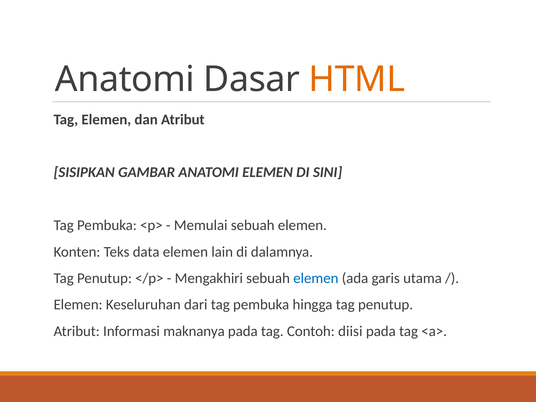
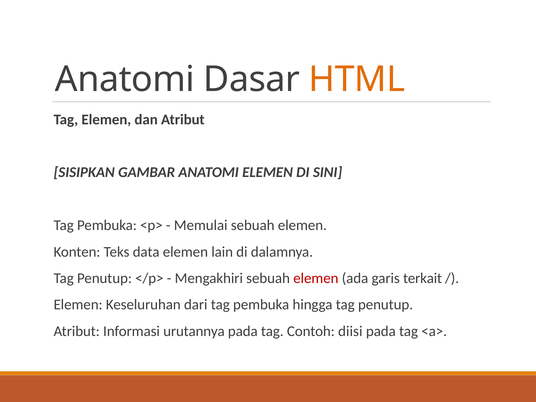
elemen at (316, 278) colour: blue -> red
utama: utama -> terkait
maknanya: maknanya -> urutannya
